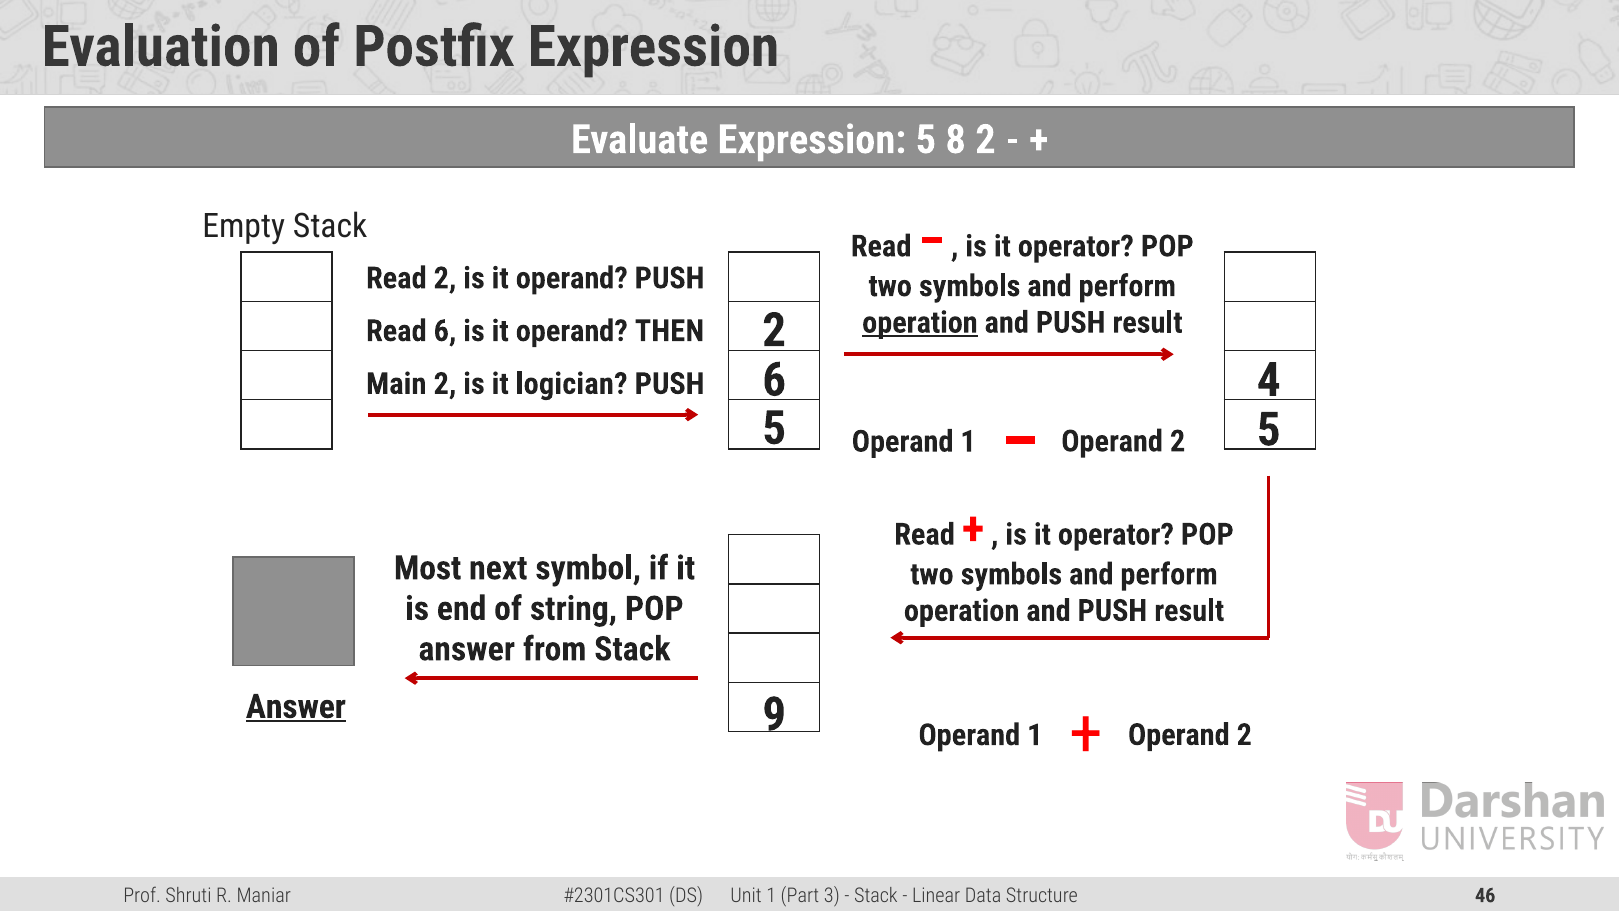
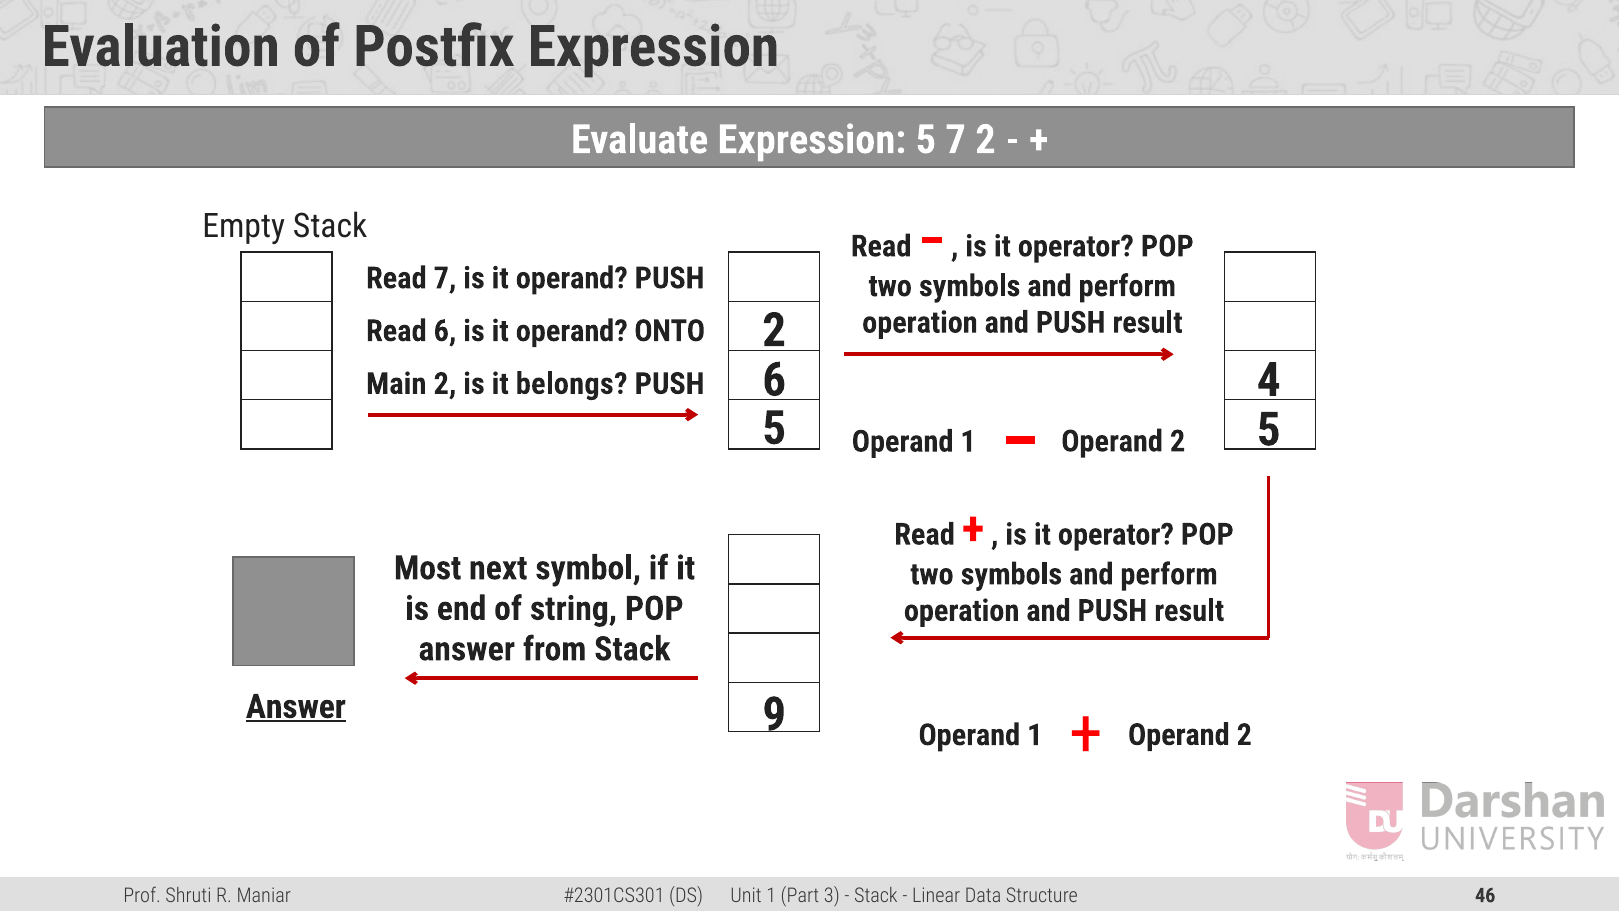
5 8: 8 -> 7
Read 2: 2 -> 7
operation at (920, 323) underline: present -> none
THEN: THEN -> ONTO
logician: logician -> belongs
